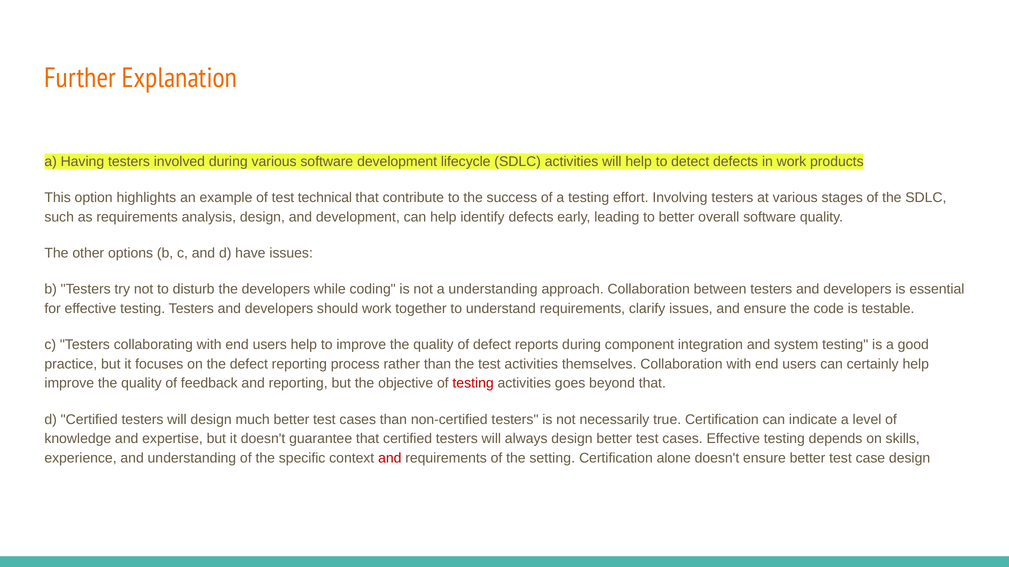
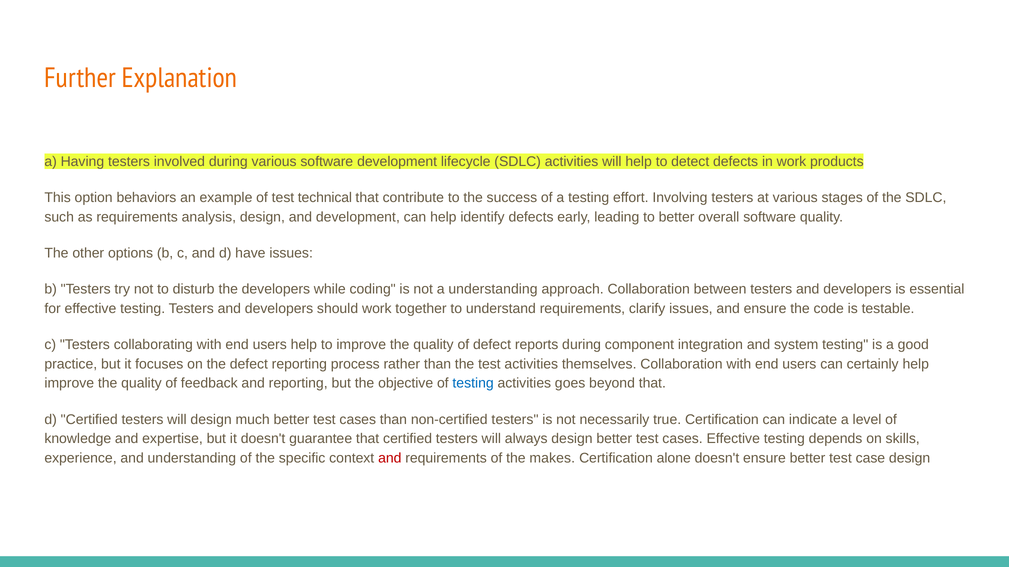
highlights: highlights -> behaviors
testing at (473, 384) colour: red -> blue
setting: setting -> makes
